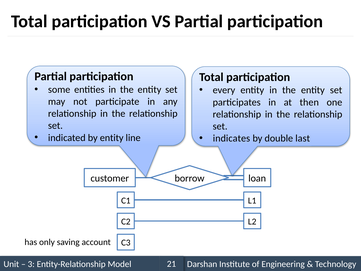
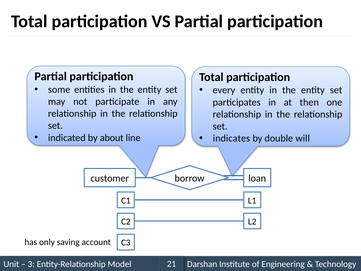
by entity: entity -> about
last: last -> will
